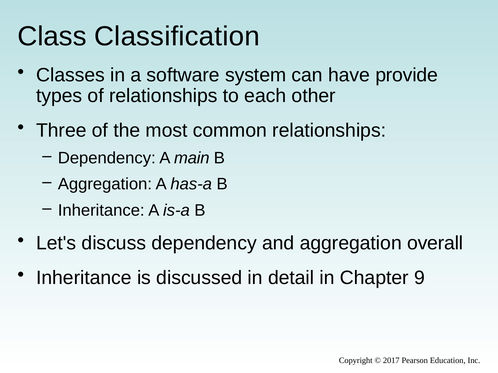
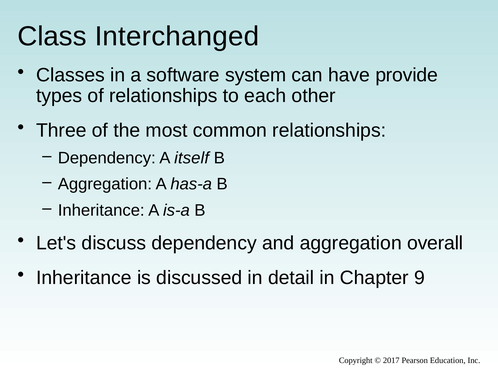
Classification: Classification -> Interchanged
main: main -> itself
